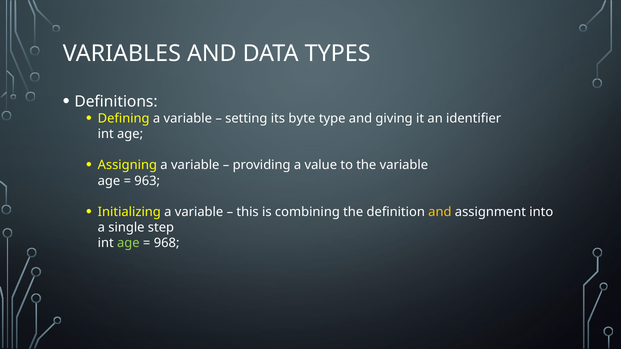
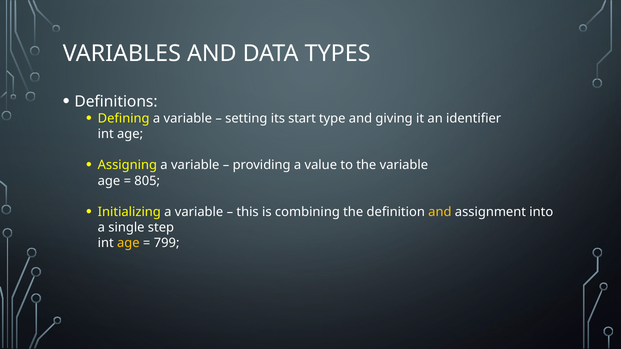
byte: byte -> start
963: 963 -> 805
age at (128, 243) colour: light green -> yellow
968: 968 -> 799
